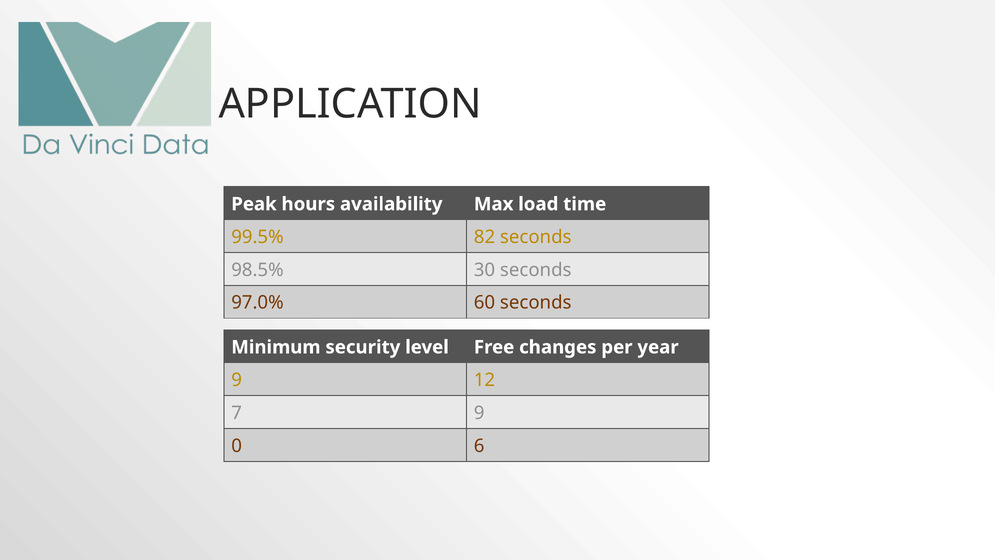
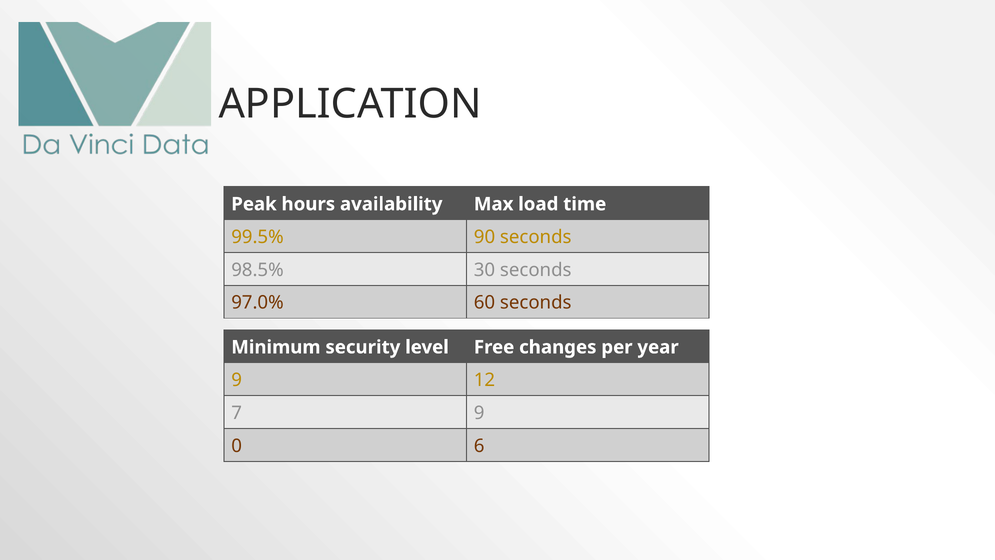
82: 82 -> 90
